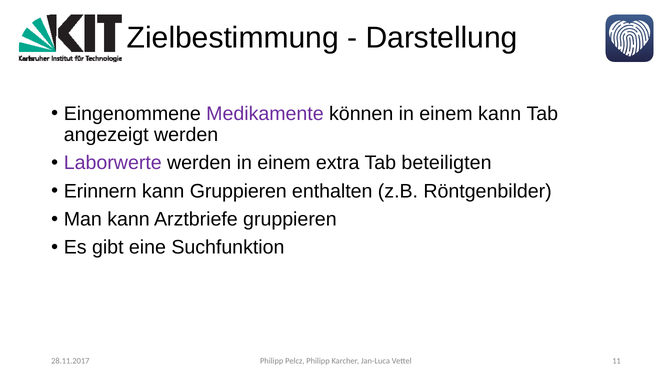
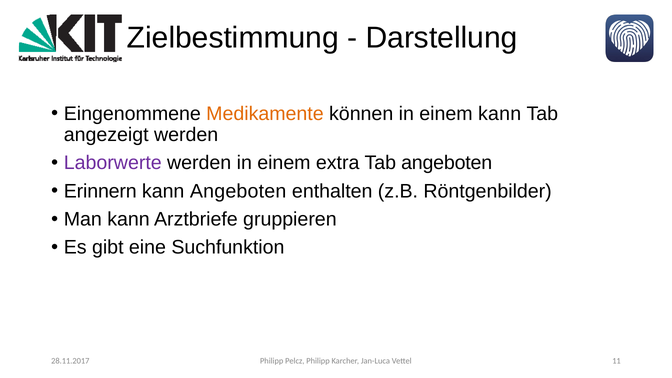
Medikamente colour: purple -> orange
Tab beteiligten: beteiligten -> angeboten
kann Gruppieren: Gruppieren -> Angeboten
